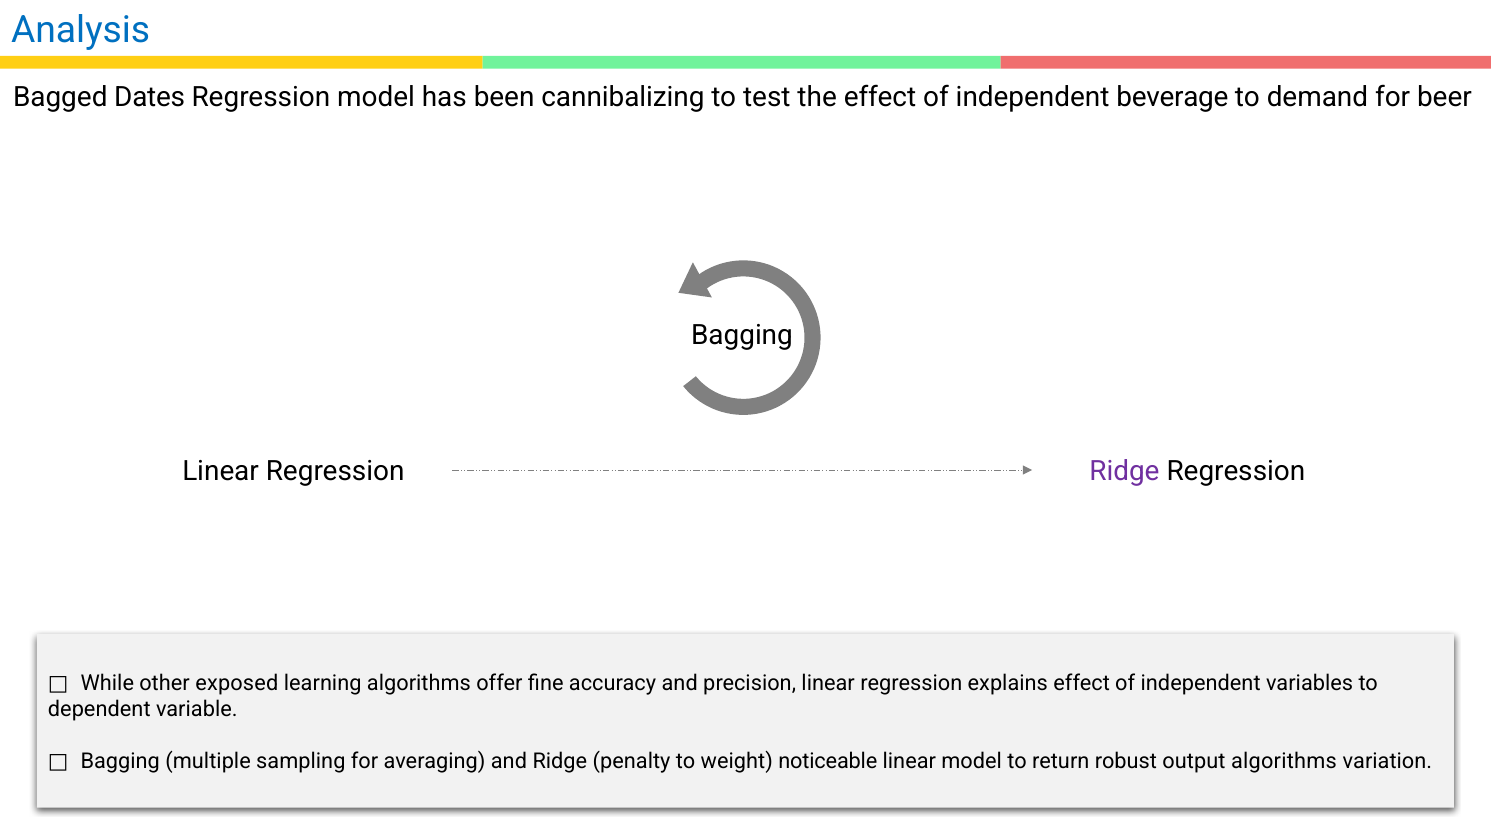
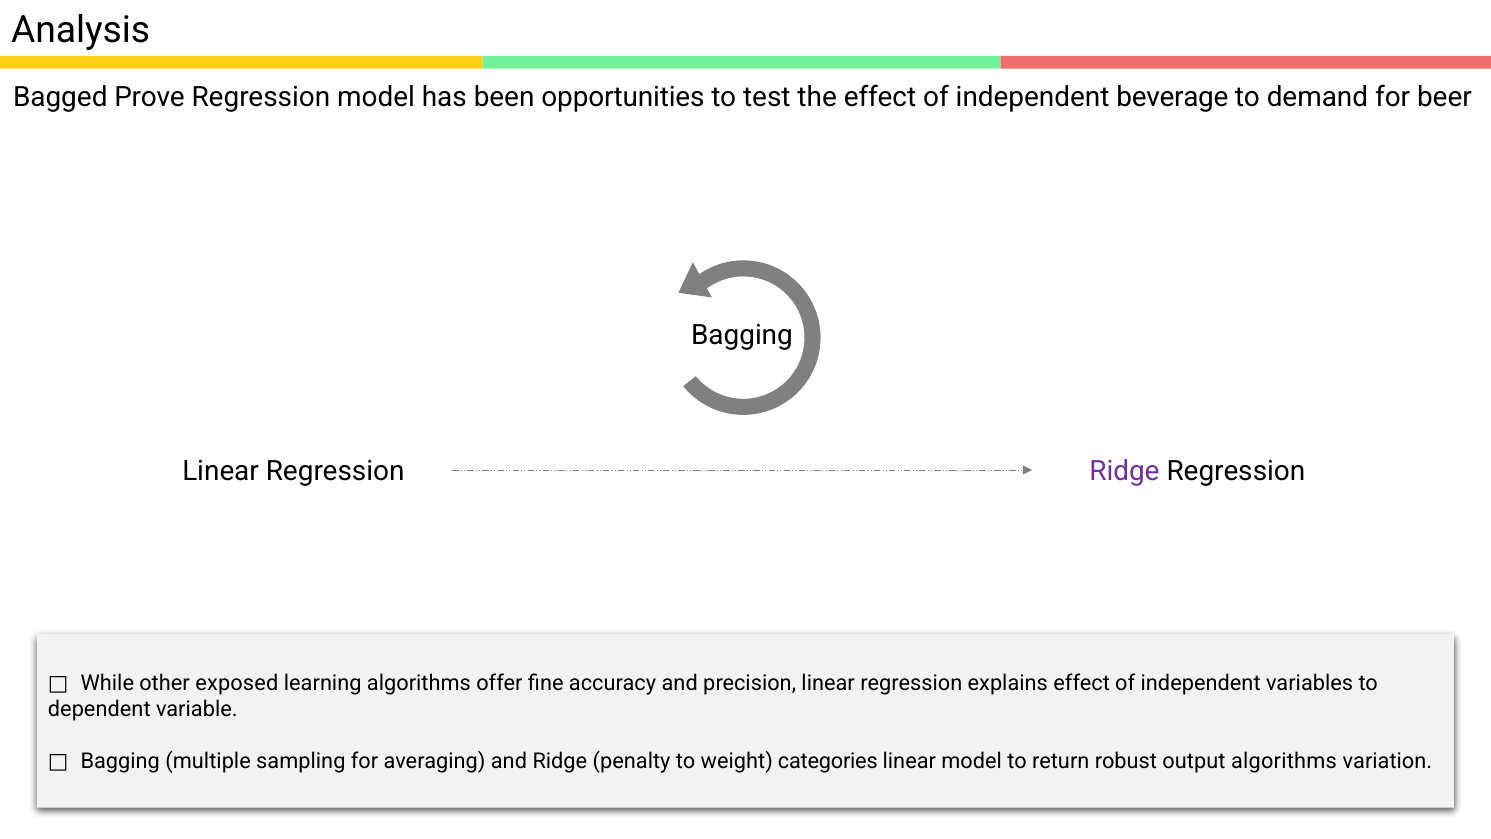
Analysis colour: blue -> black
Dates: Dates -> Prove
cannibalizing: cannibalizing -> opportunities
noticeable: noticeable -> categories
